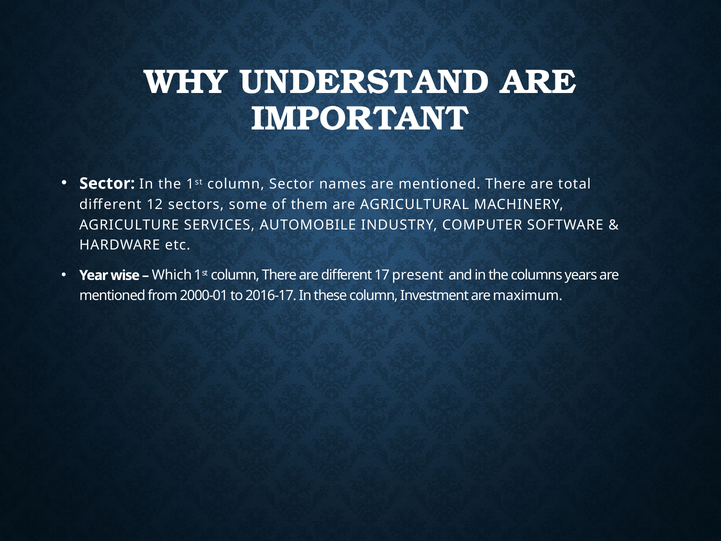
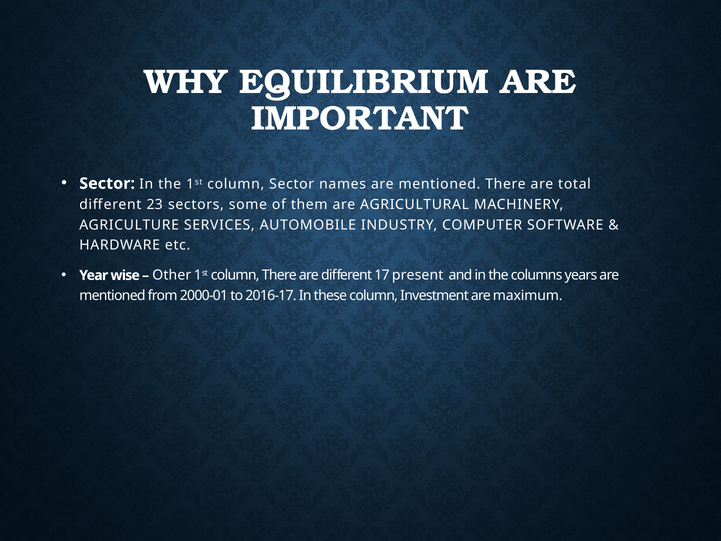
UNDERSTAND: UNDERSTAND -> EQUILIBRIUM
12: 12 -> 23
Which: Which -> Other
